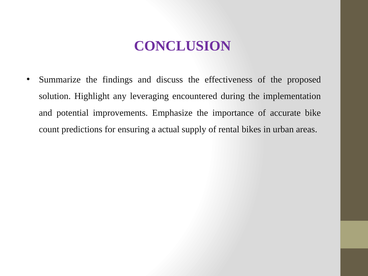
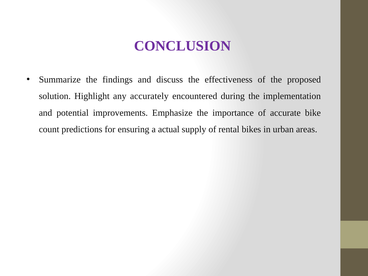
leveraging: leveraging -> accurately
